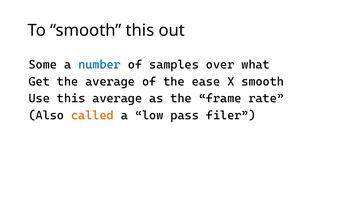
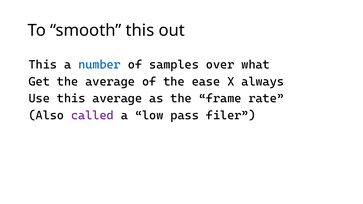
Some at (43, 65): Some -> This
X smooth: smooth -> always
called colour: orange -> purple
